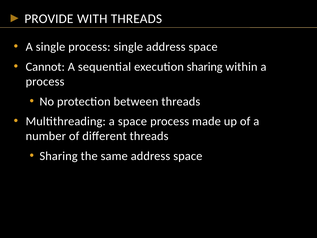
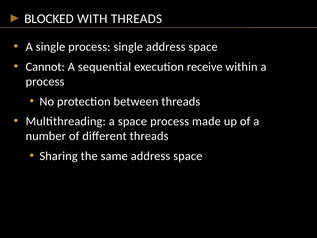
PROVIDE: PROVIDE -> BLOCKED
execution sharing: sharing -> receive
